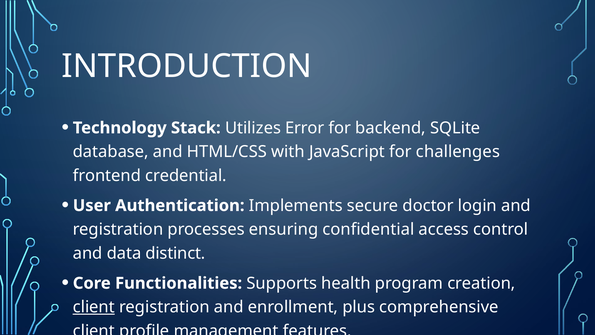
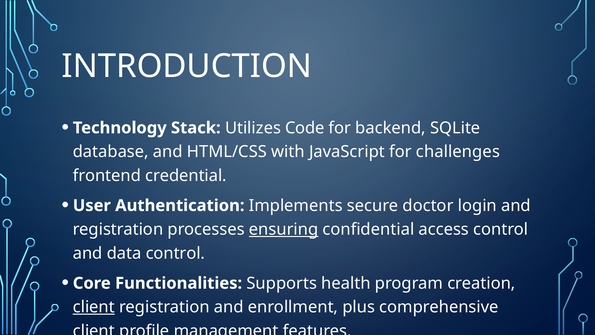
Error: Error -> Code
ensuring underline: none -> present
data distinct: distinct -> control
